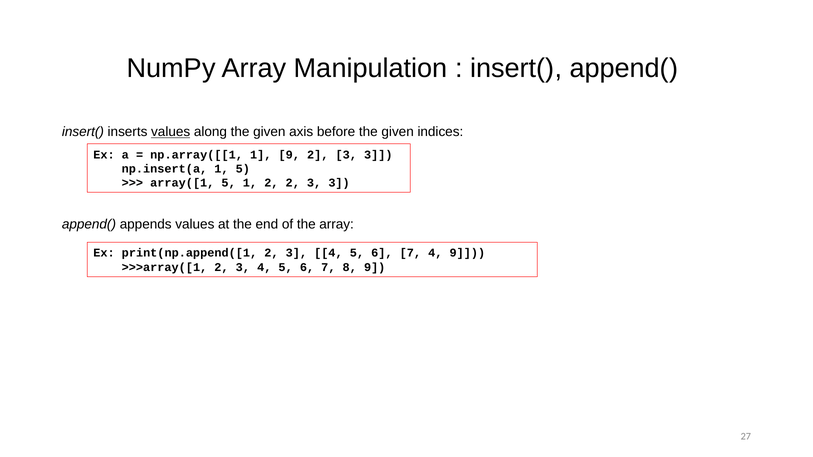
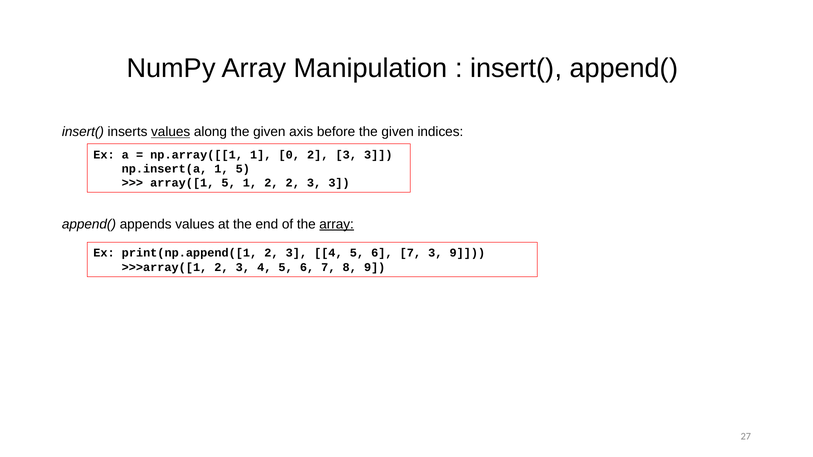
1 9: 9 -> 0
array at (337, 224) underline: none -> present
7 4: 4 -> 3
